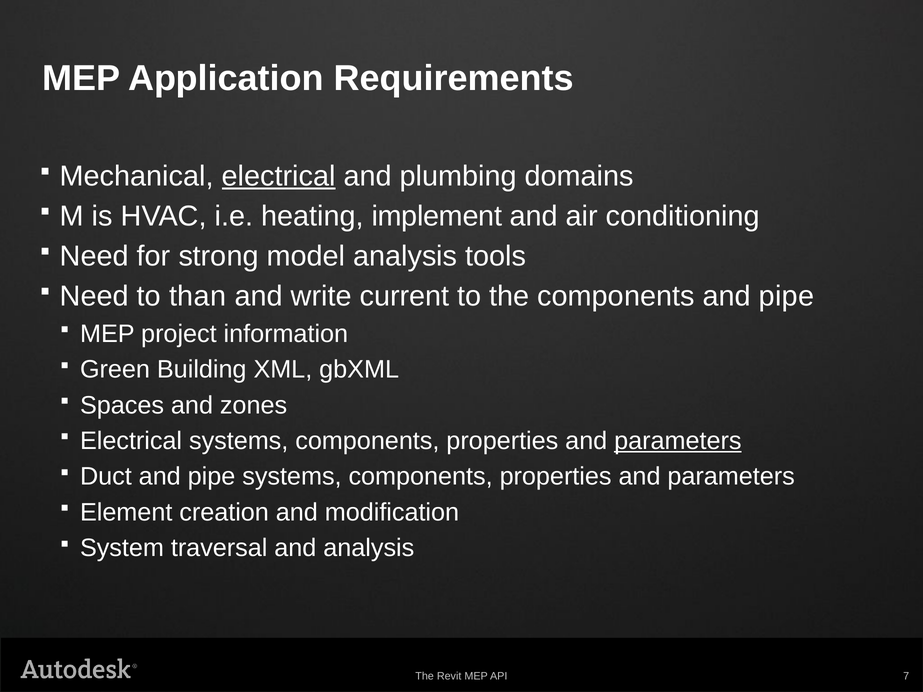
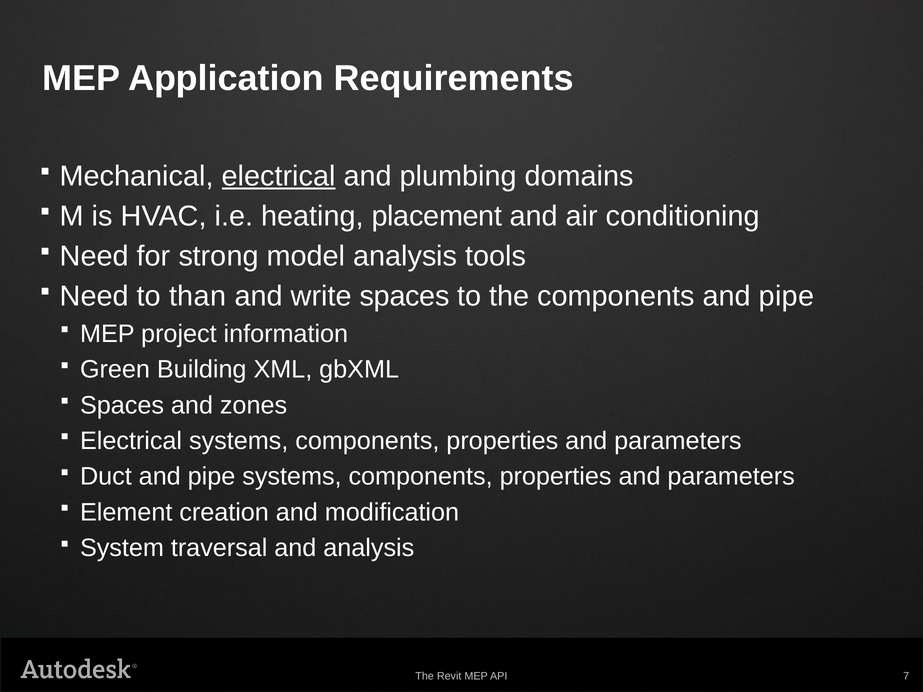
implement: implement -> placement
write current: current -> spaces
parameters at (678, 441) underline: present -> none
